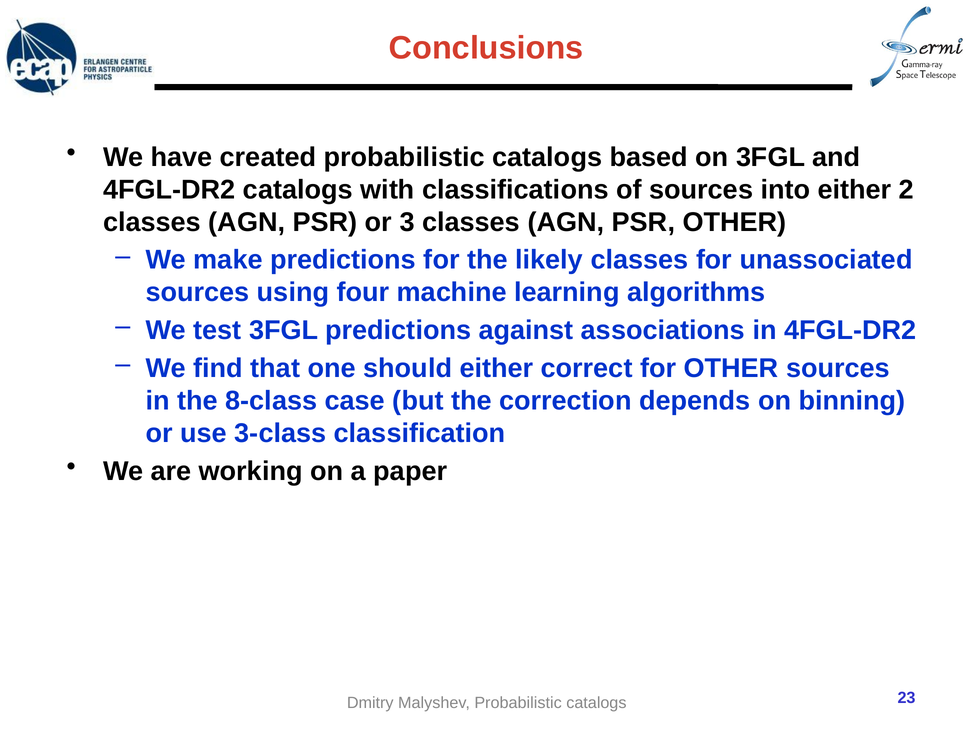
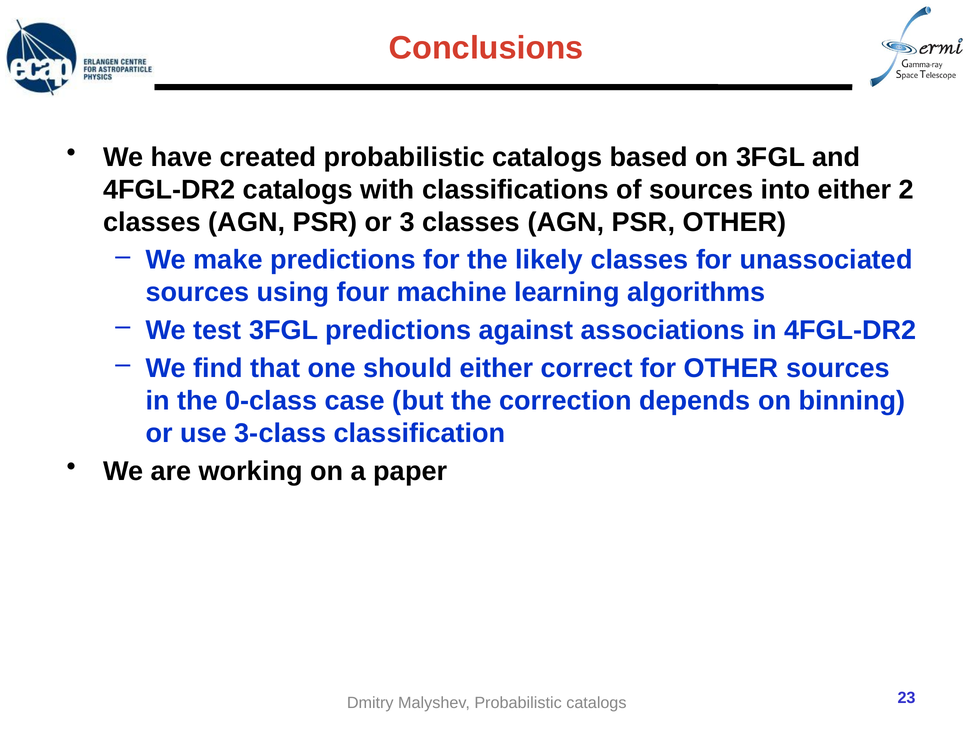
8-class: 8-class -> 0-class
